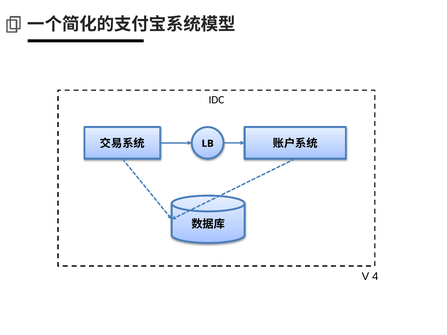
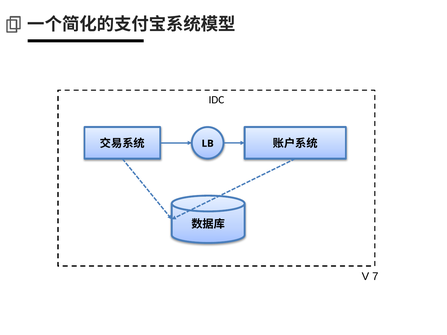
4: 4 -> 7
